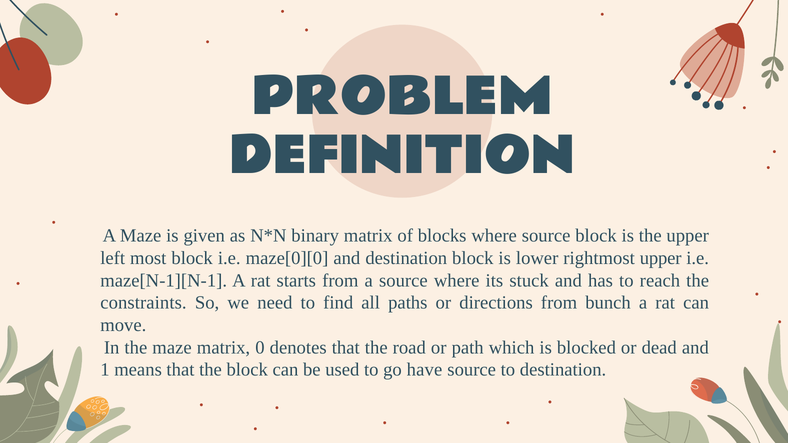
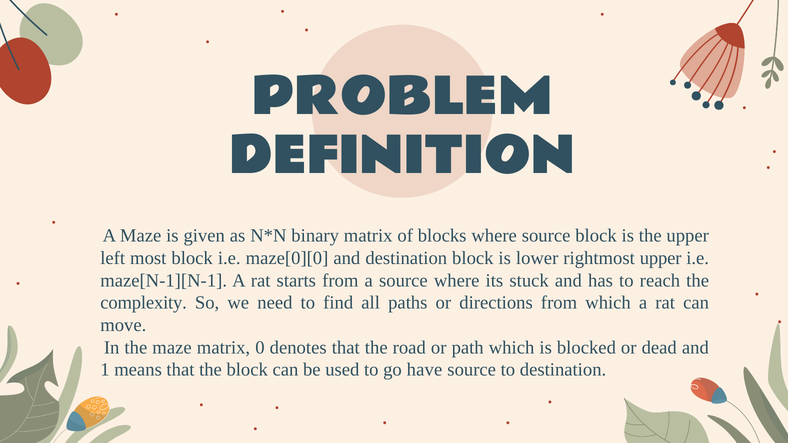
constraints: constraints -> complexity
from bunch: bunch -> which
